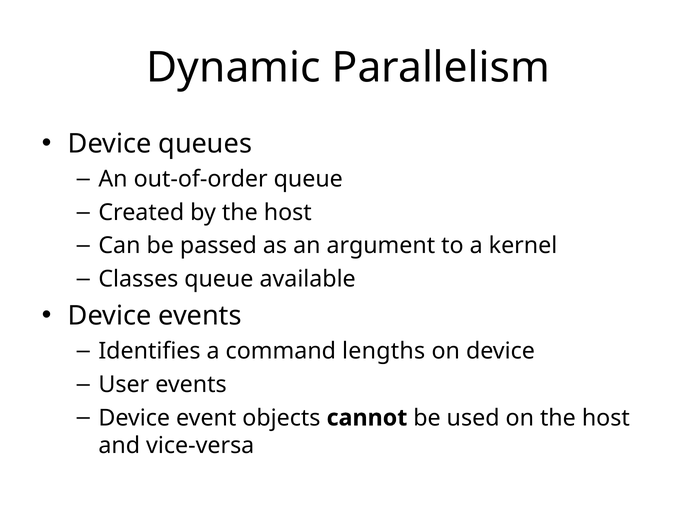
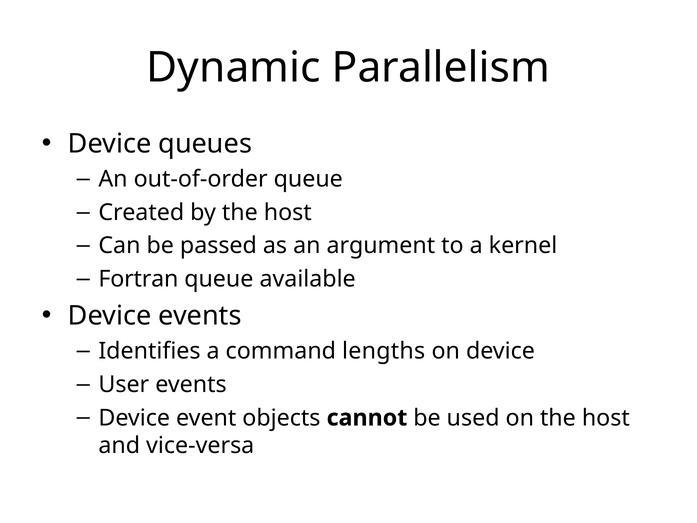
Classes: Classes -> Fortran
